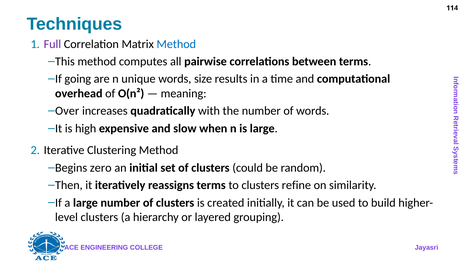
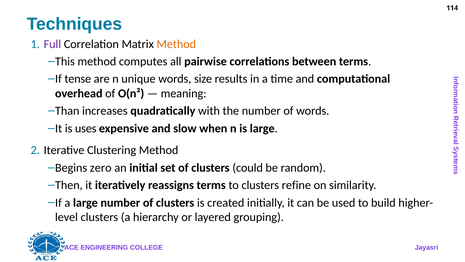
Method at (176, 44) colour: blue -> orange
going: going -> tense
Over: Over -> Than
high: high -> uses
